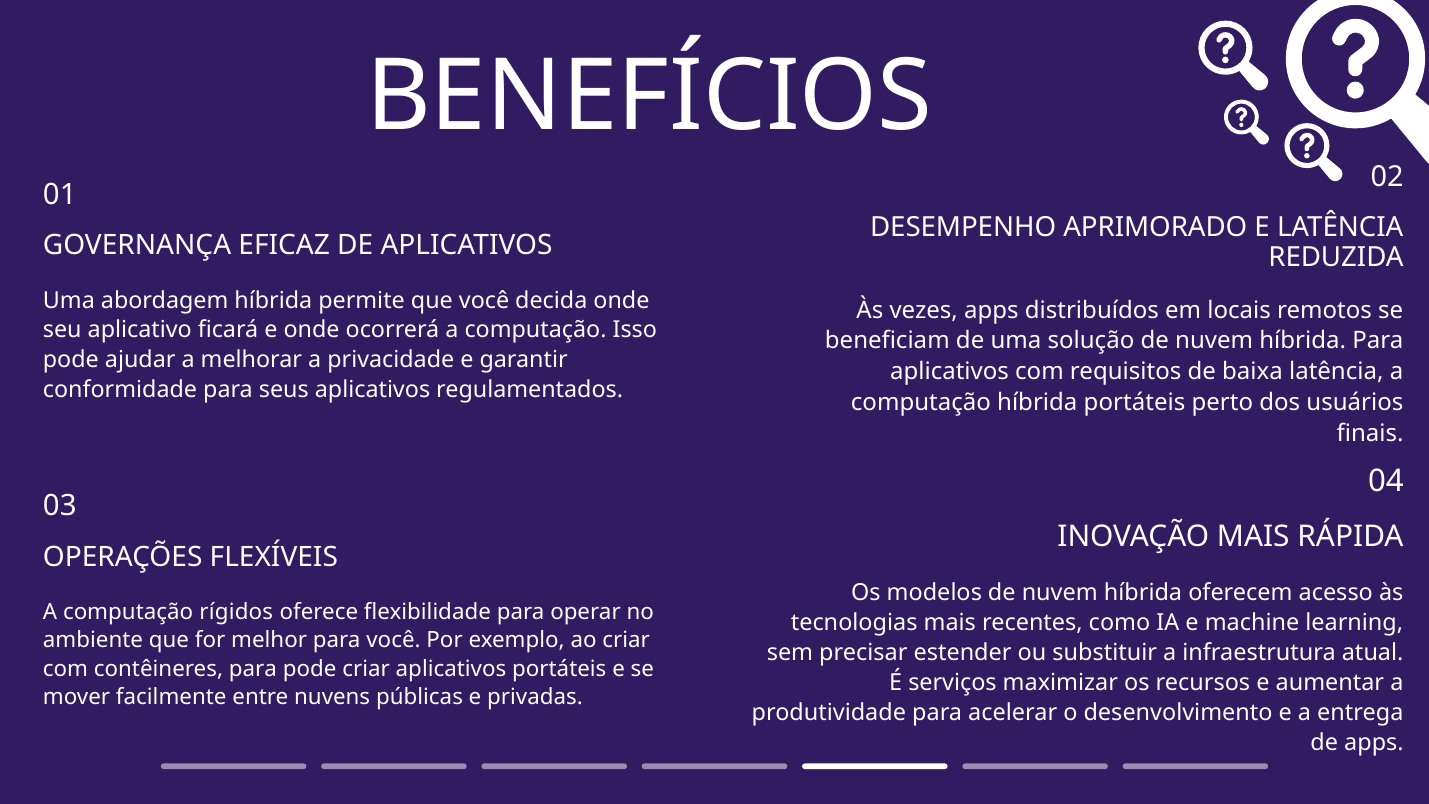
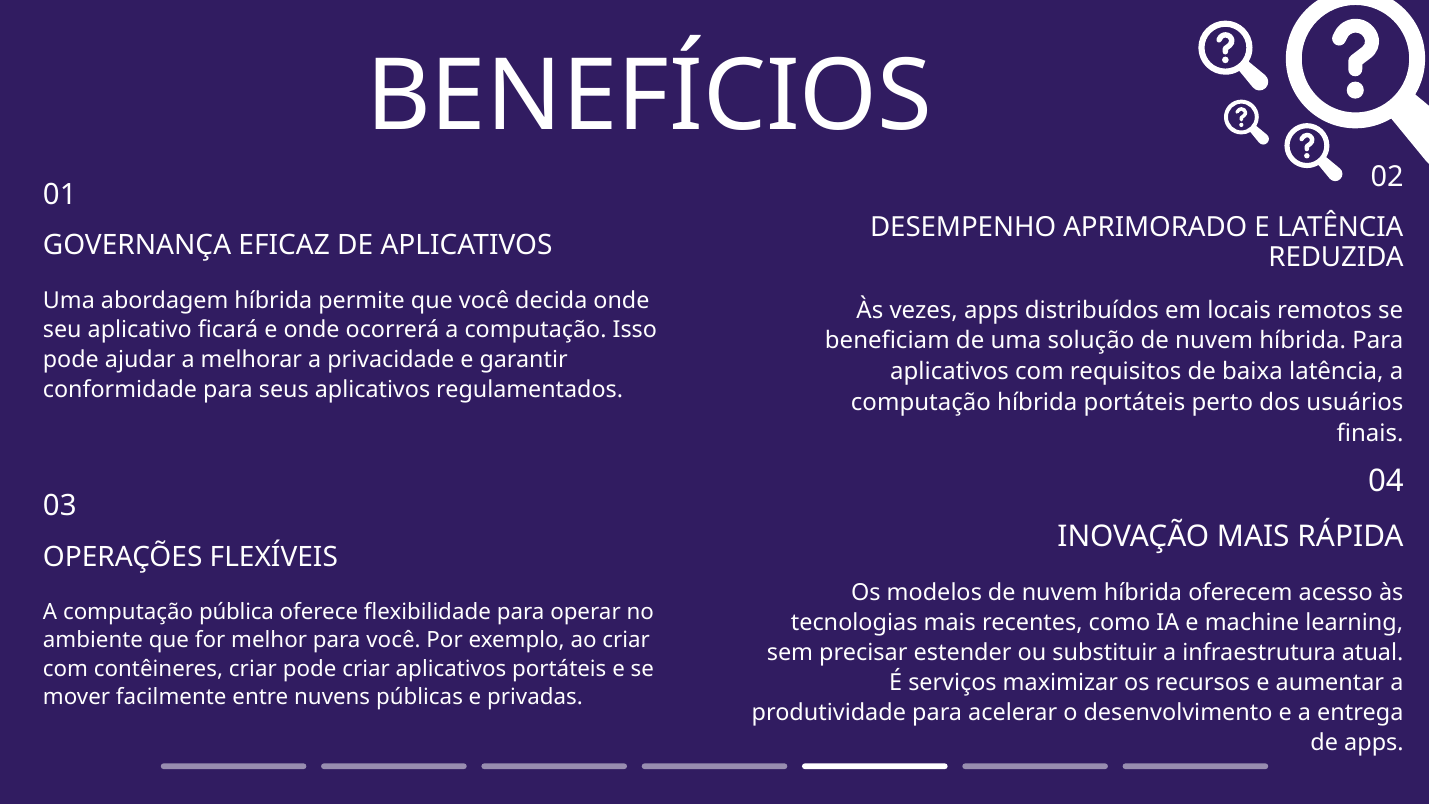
rígidos: rígidos -> pública
contêineres para: para -> criar
